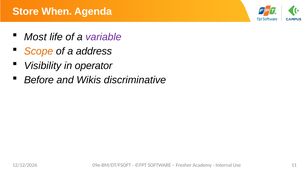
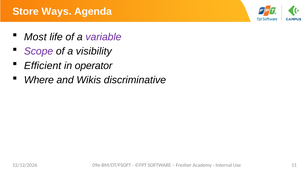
When: When -> Ways
Scope colour: orange -> purple
address: address -> visibility
Visibility: Visibility -> Efficient
Before: Before -> Where
